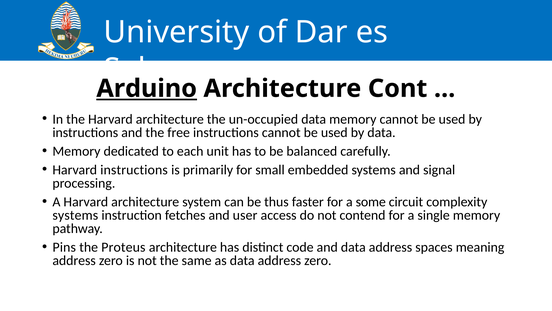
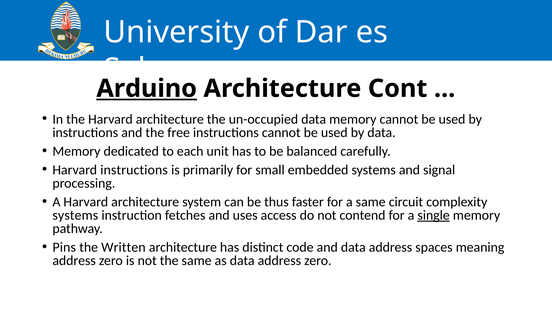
a some: some -> same
user: user -> uses
single underline: none -> present
Proteus: Proteus -> Written
